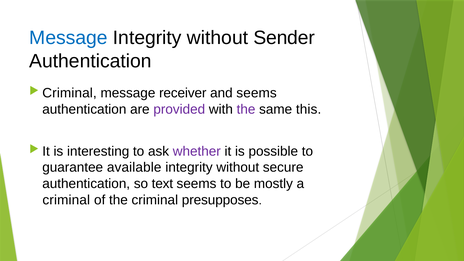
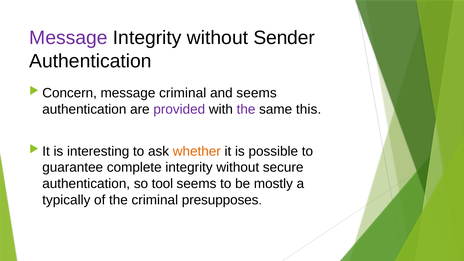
Message at (68, 38) colour: blue -> purple
Criminal at (70, 93): Criminal -> Concern
message receiver: receiver -> criminal
whether colour: purple -> orange
available: available -> complete
text: text -> tool
criminal at (66, 200): criminal -> typically
